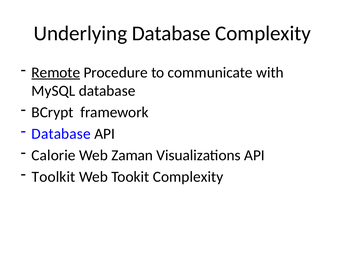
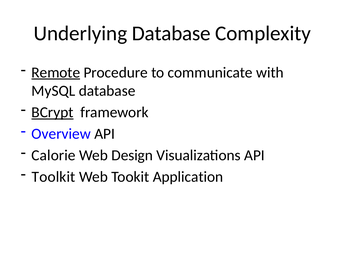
BCrypt underline: none -> present
Database at (61, 134): Database -> Overview
Zaman: Zaman -> Design
Tookit Complexity: Complexity -> Application
